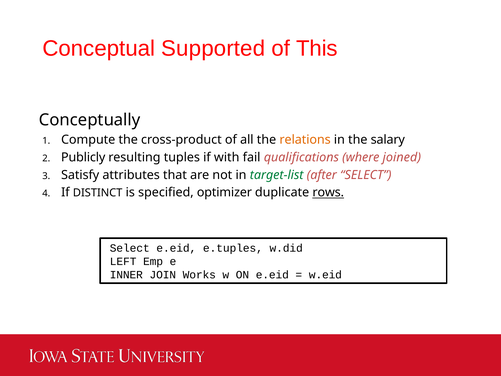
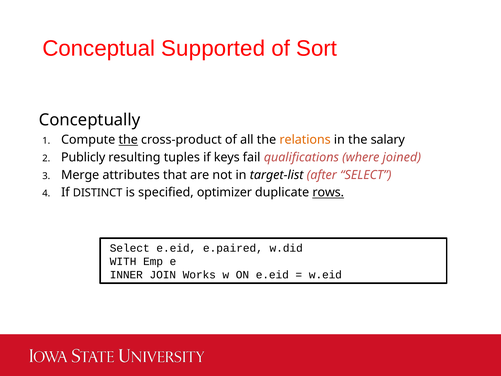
This: This -> Sort
the at (128, 140) underline: none -> present
with: with -> keys
Satisfy: Satisfy -> Merge
target-list colour: green -> black
e.tuples: e.tuples -> e.paired
LEFT: LEFT -> WITH
